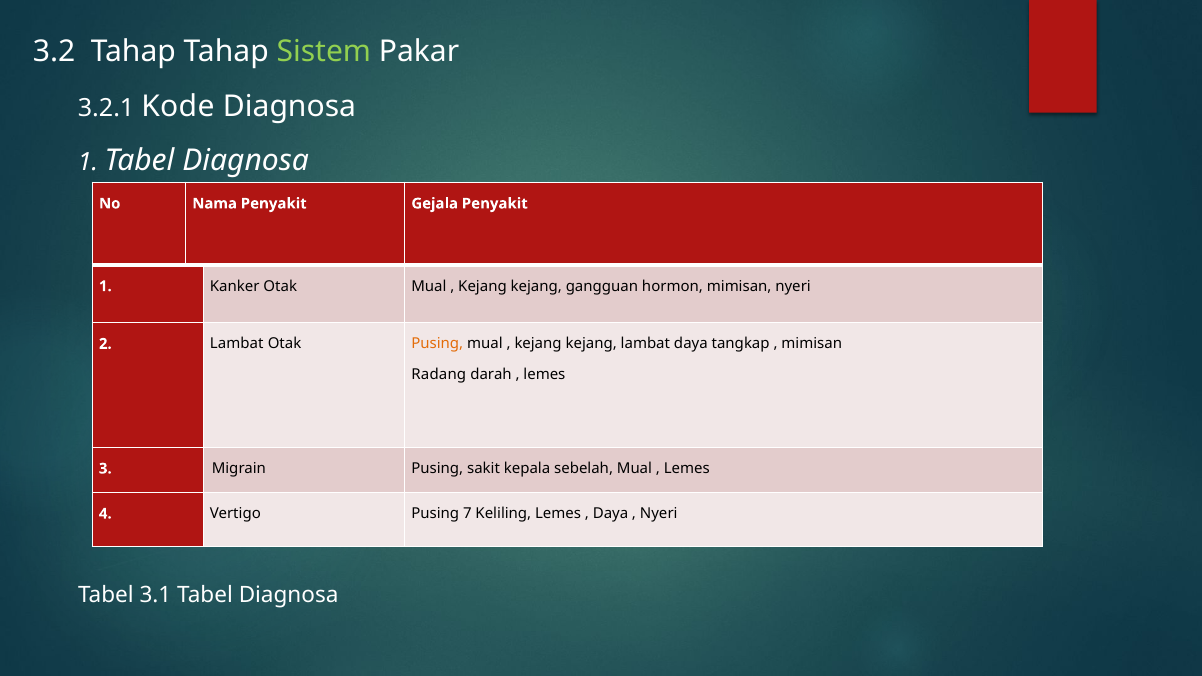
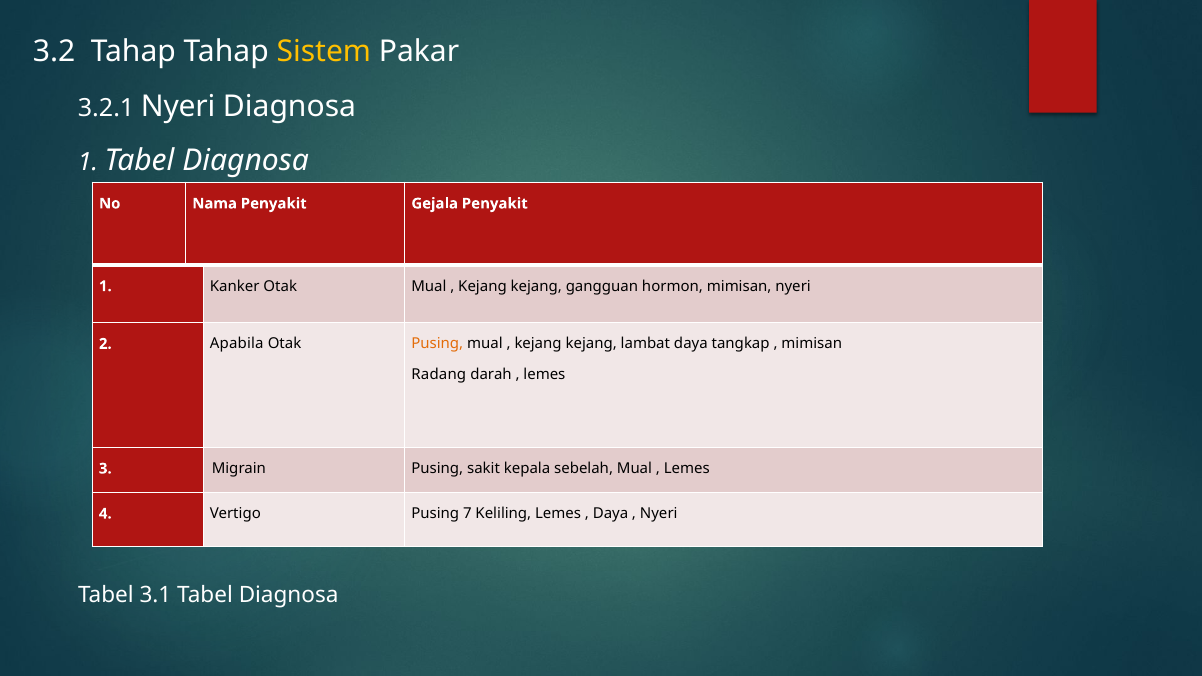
Sistem colour: light green -> yellow
3.2.1 Kode: Kode -> Nyeri
2 Lambat: Lambat -> Apabila
